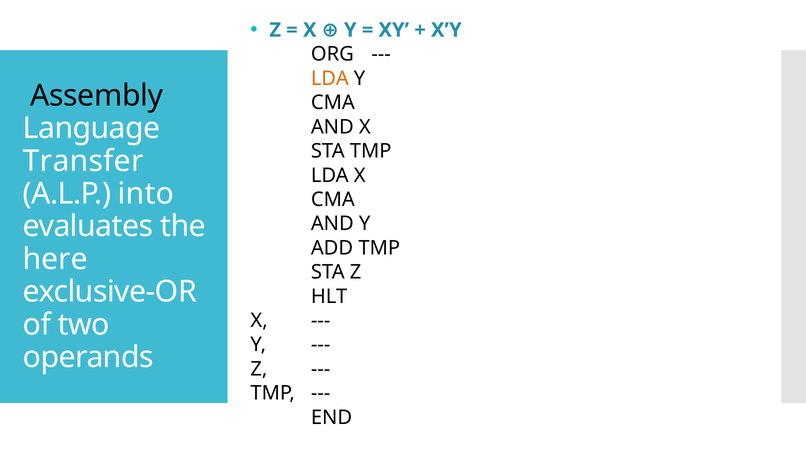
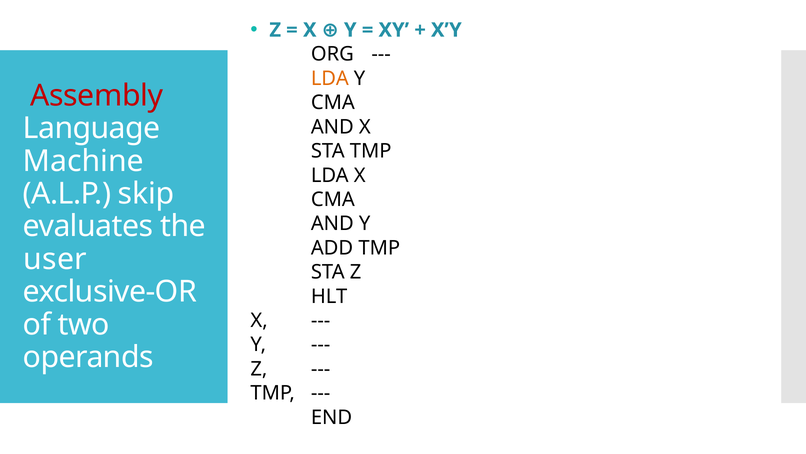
Assembly colour: black -> red
Transfer: Transfer -> Machine
into: into -> skip
here: here -> user
